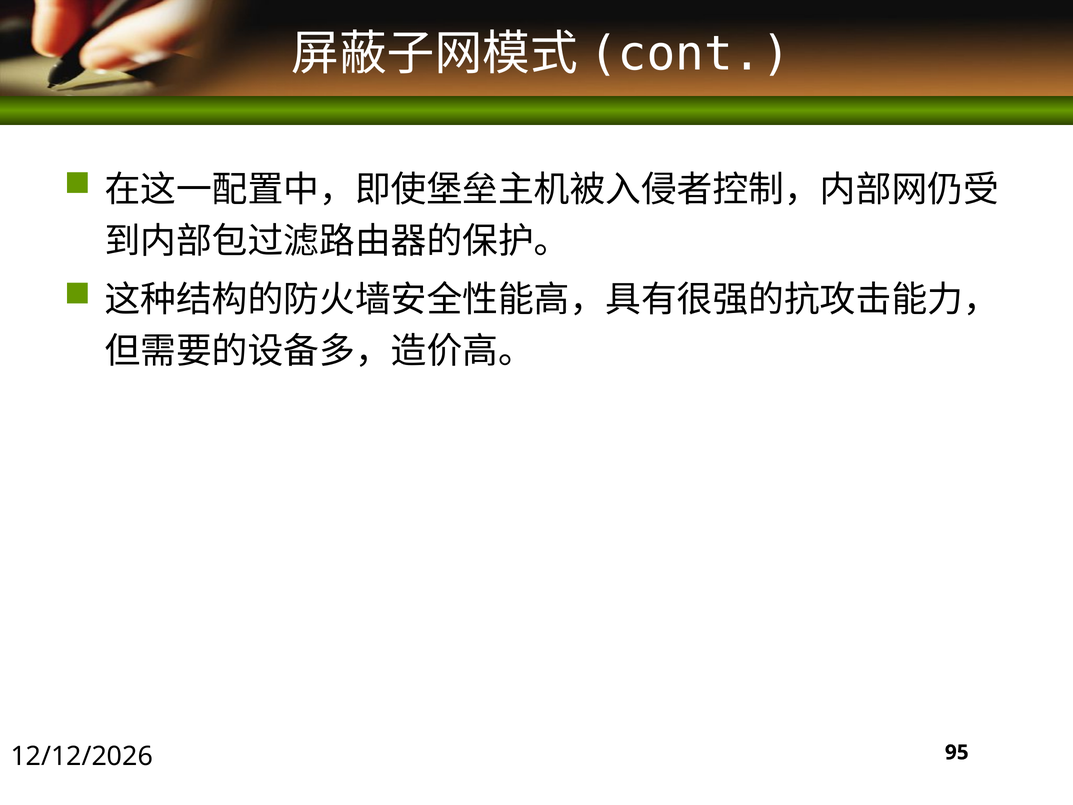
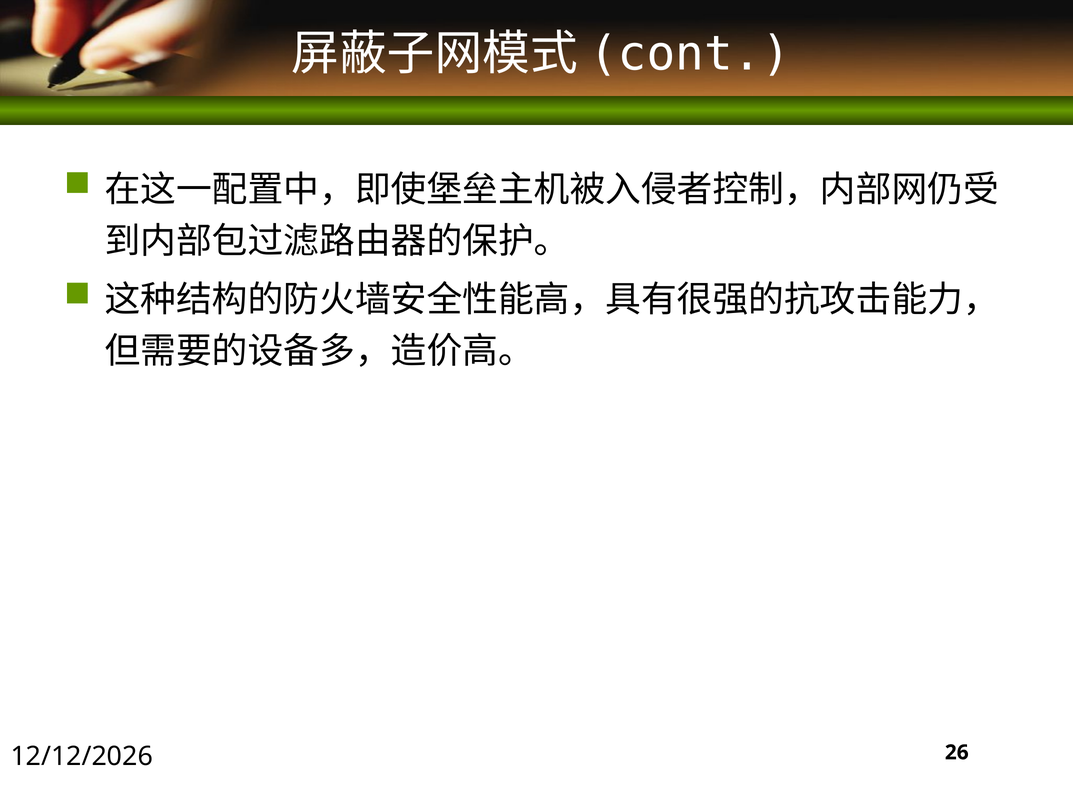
95: 95 -> 26
